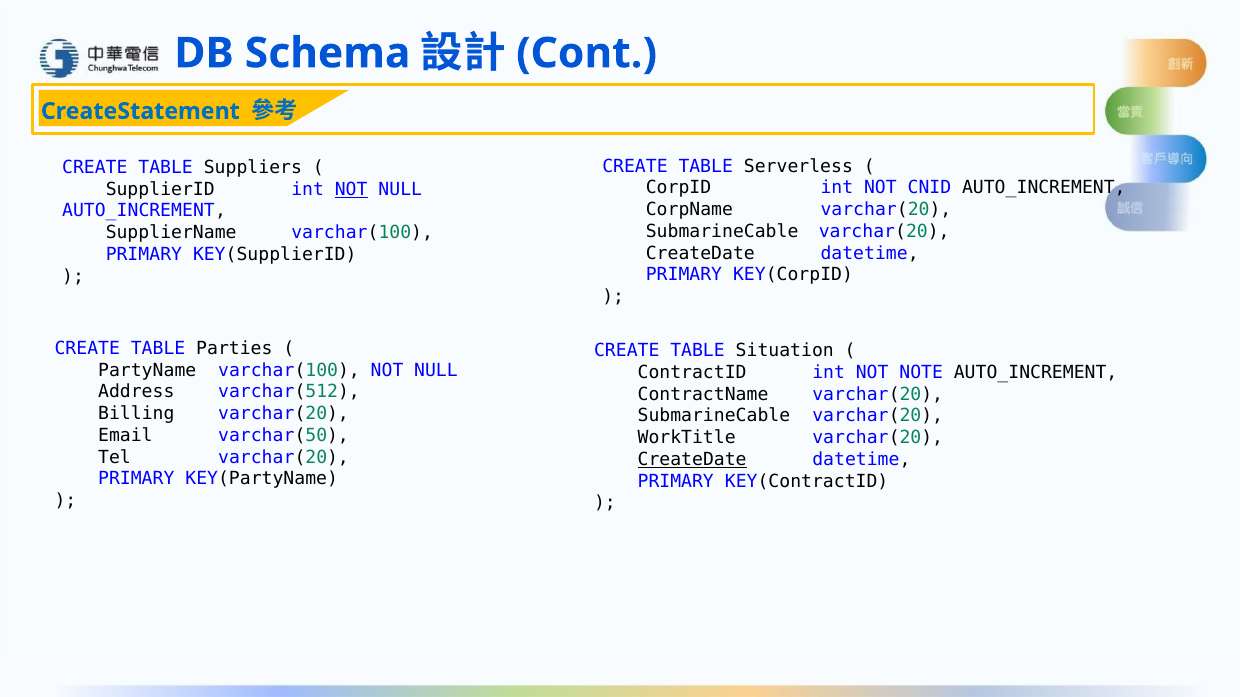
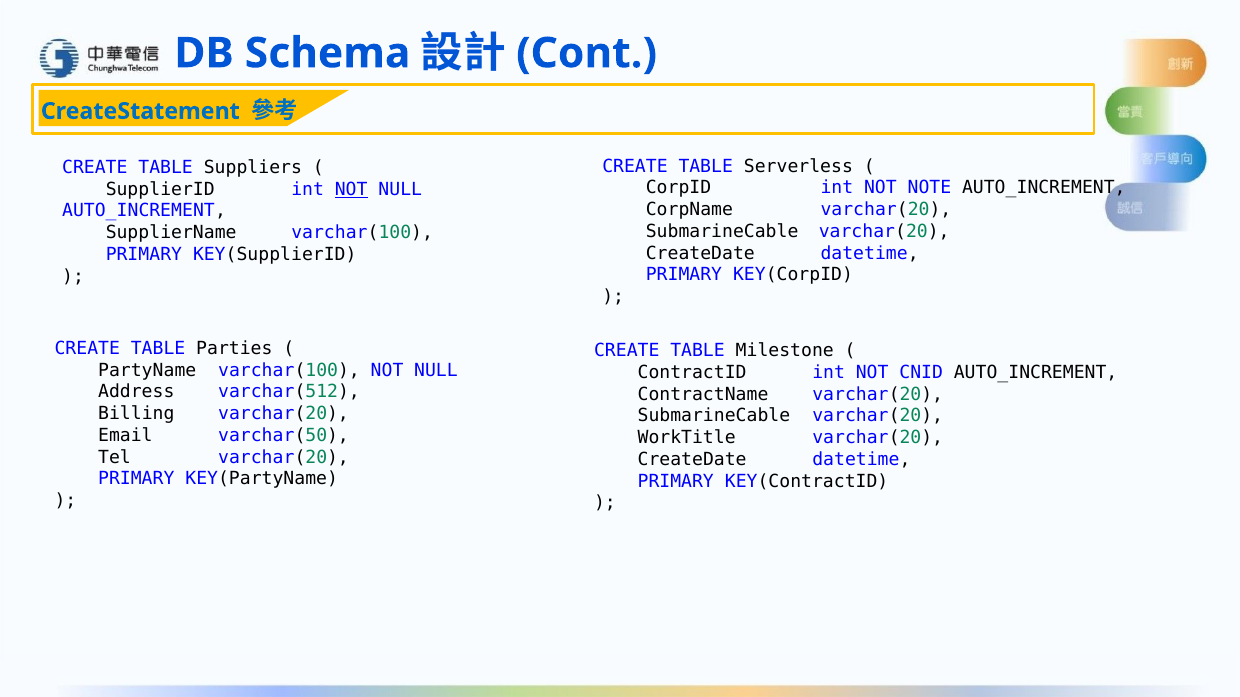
CNID: CNID -> NOTE
Situation: Situation -> Milestone
NOTE: NOTE -> CNID
CreateDate at (692, 460) underline: present -> none
